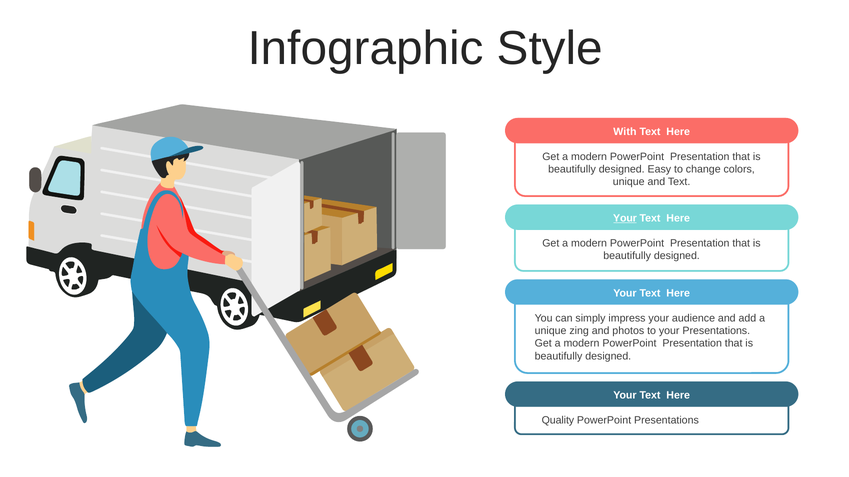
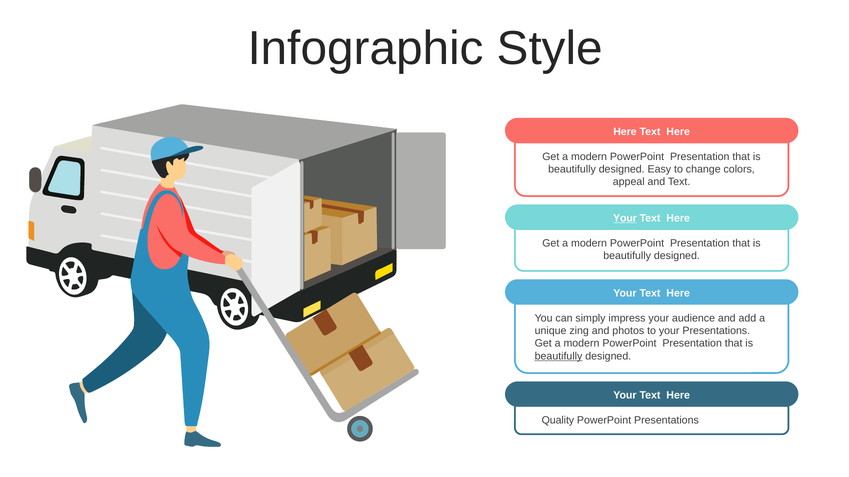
With at (625, 132): With -> Here
unique at (629, 182): unique -> appeal
beautifully at (559, 357) underline: none -> present
